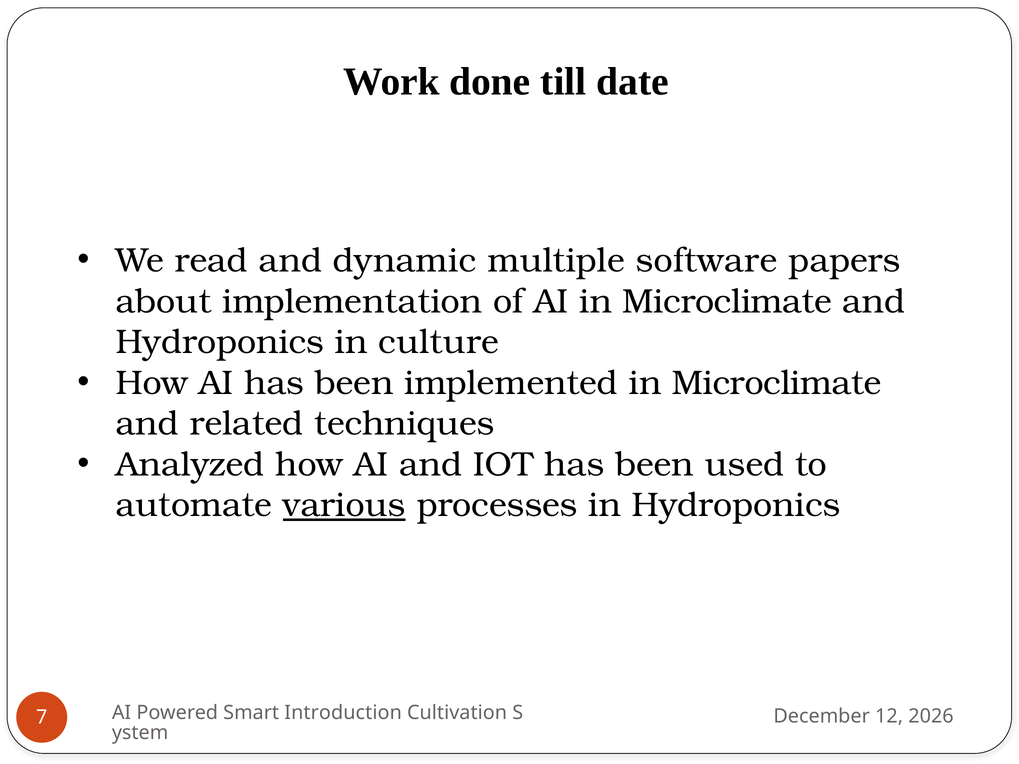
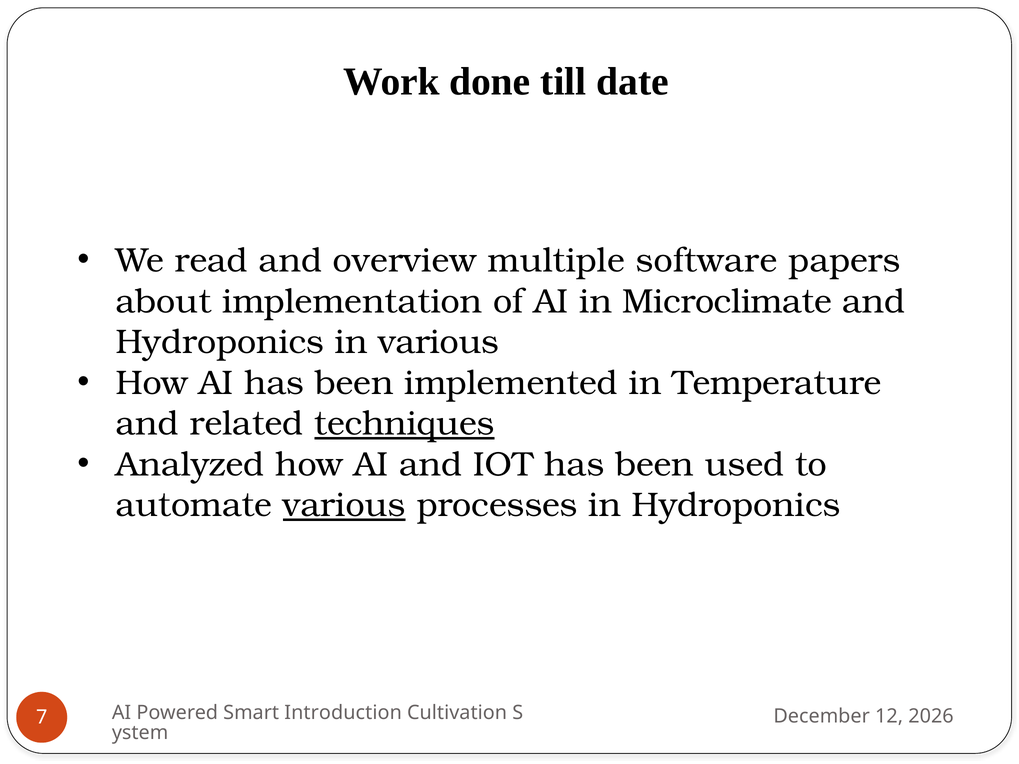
dynamic: dynamic -> overview
in culture: culture -> various
implemented in Microclimate: Microclimate -> Temperature
techniques underline: none -> present
